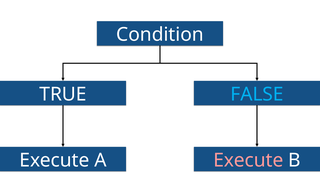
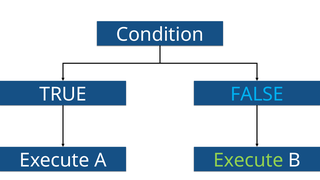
Execute at (248, 160) colour: pink -> light green
